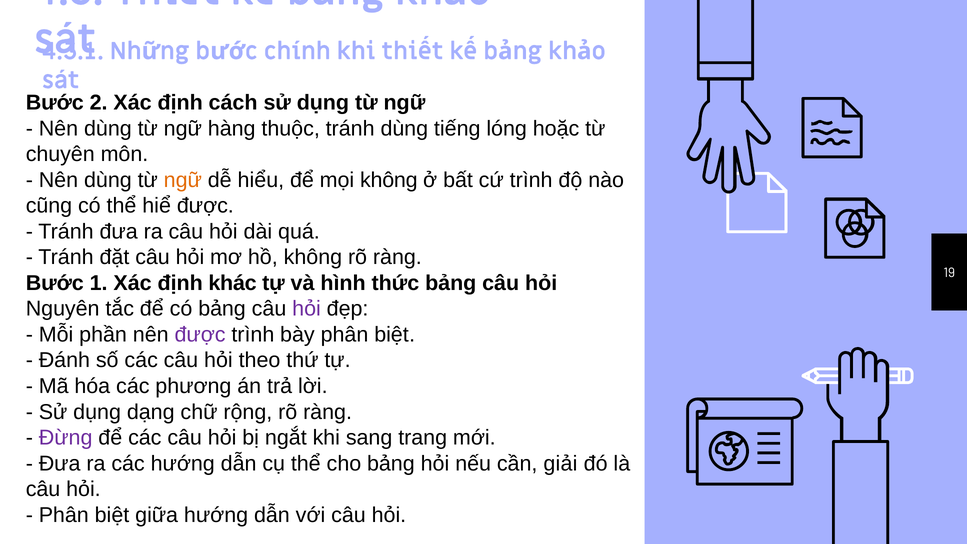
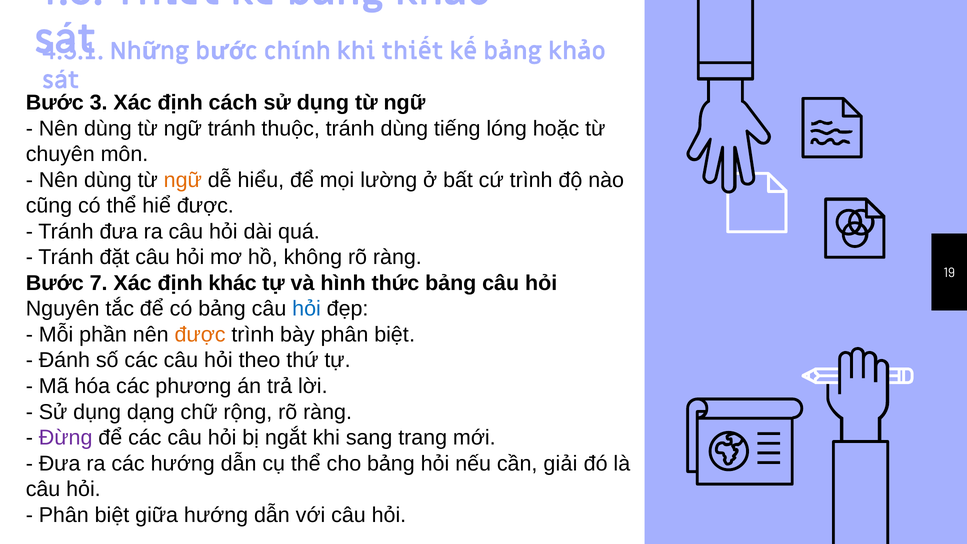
2: 2 -> 3
ngữ hàng: hàng -> tránh
mọi không: không -> lường
1: 1 -> 7
hỏi at (307, 309) colour: purple -> blue
được at (200, 335) colour: purple -> orange
